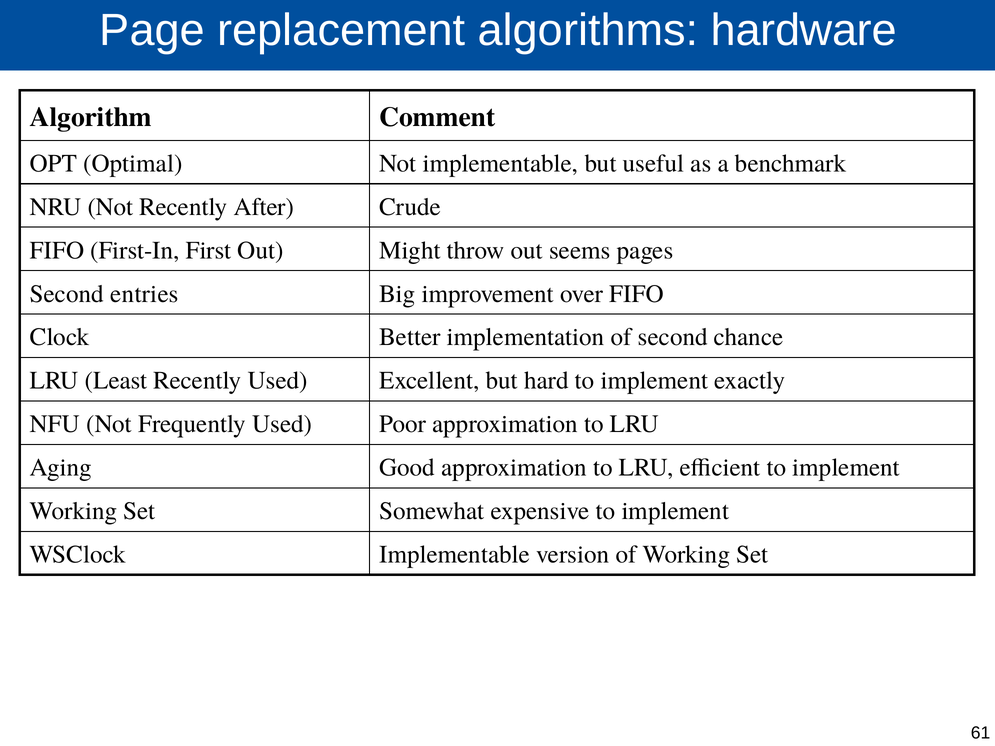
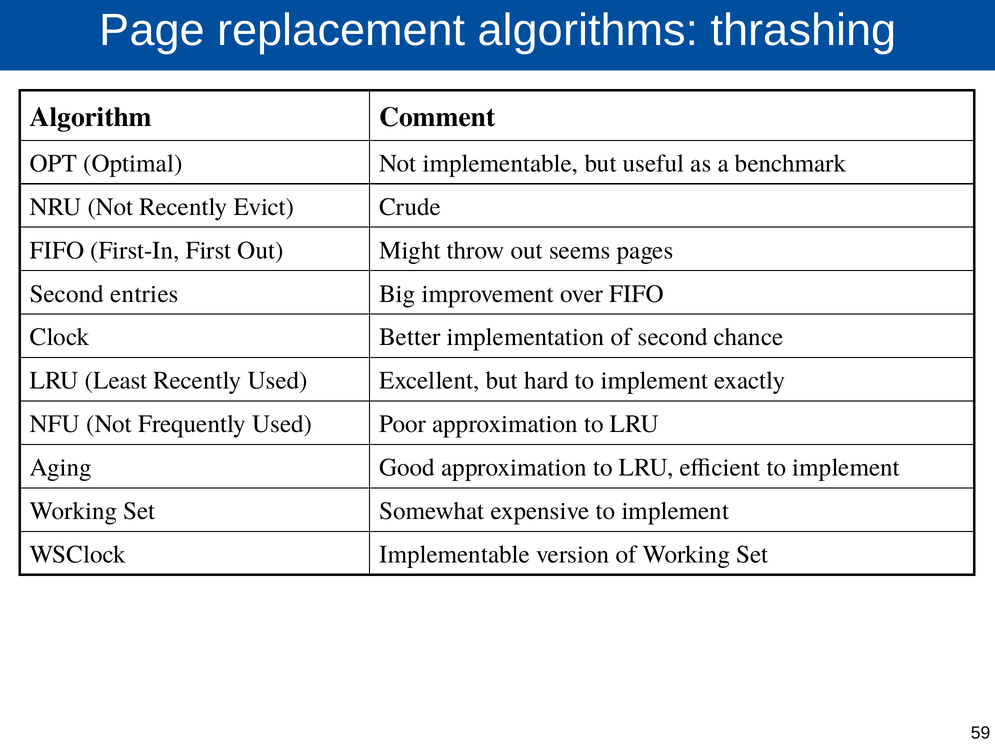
hardware: hardware -> thrashing
After: After -> Evict
61: 61 -> 59
